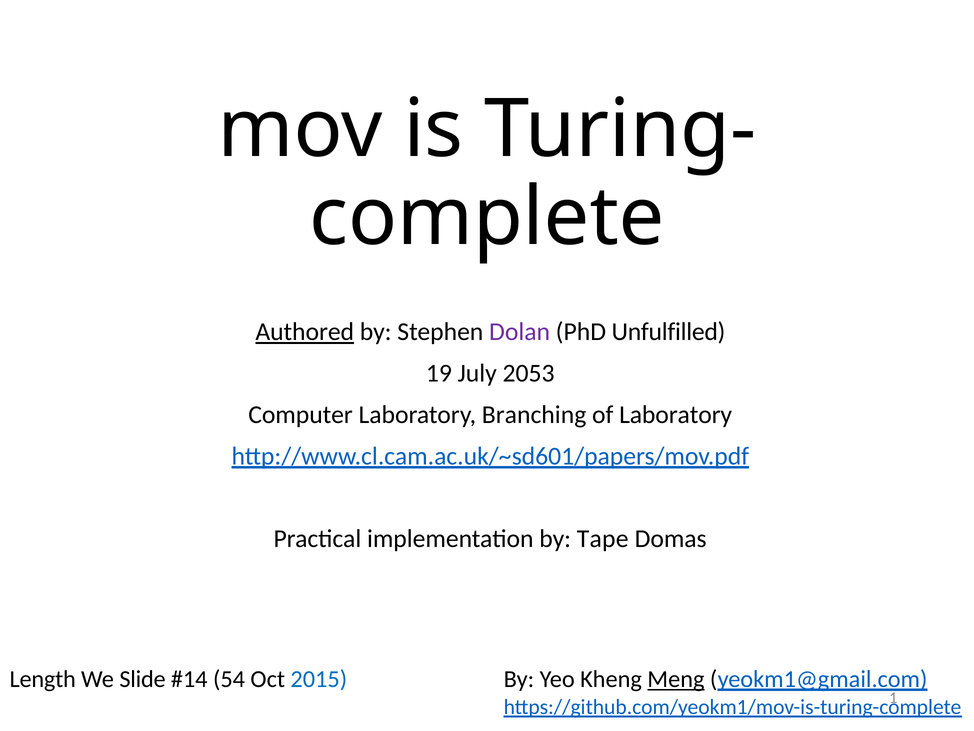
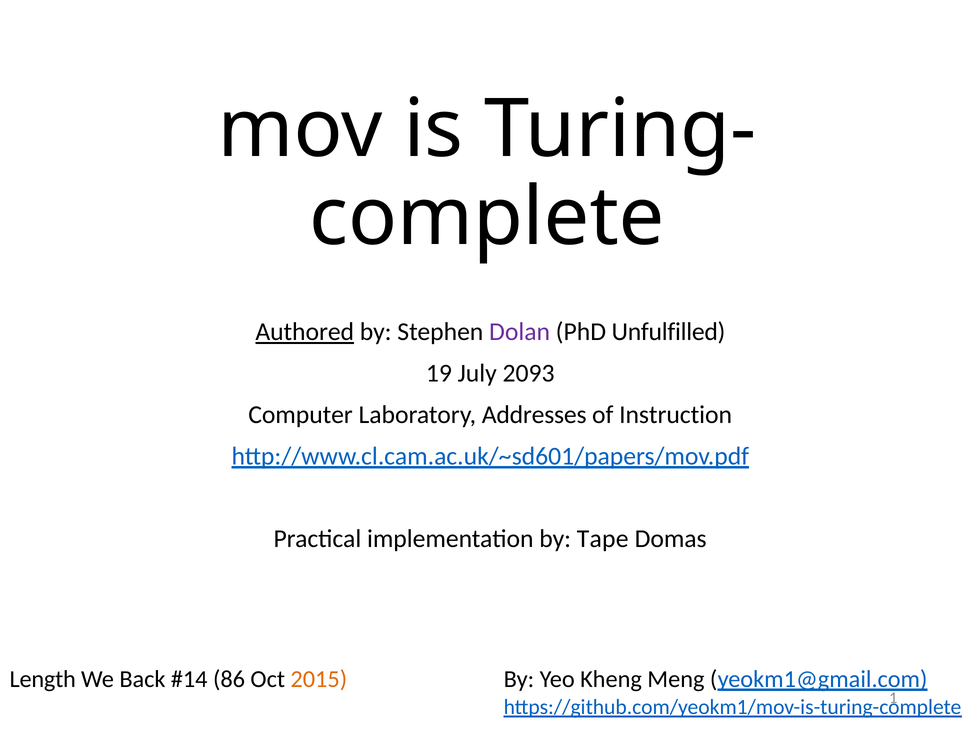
2053: 2053 -> 2093
Branching: Branching -> Addresses
of Laboratory: Laboratory -> Instruction
Slide: Slide -> Back
54: 54 -> 86
2015 colour: blue -> orange
Meng underline: present -> none
